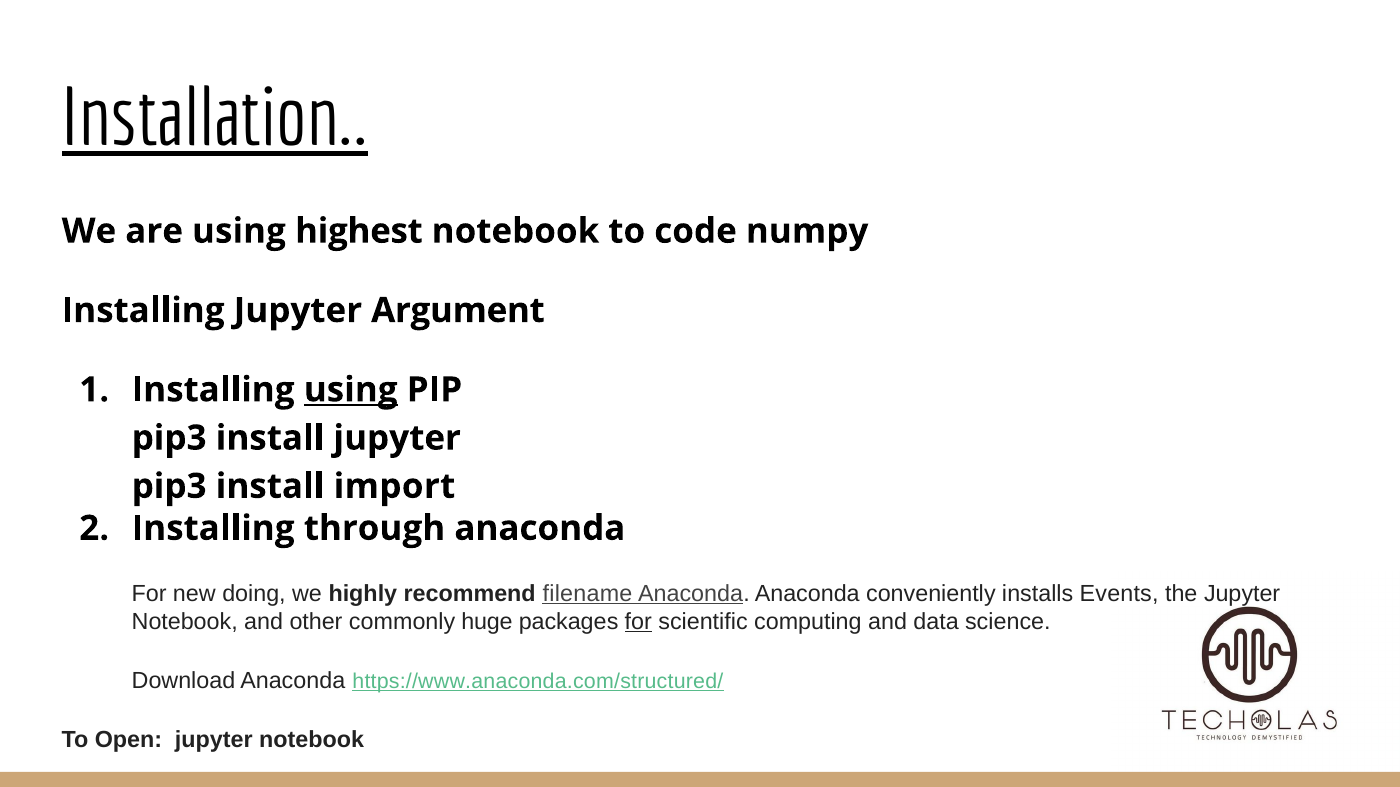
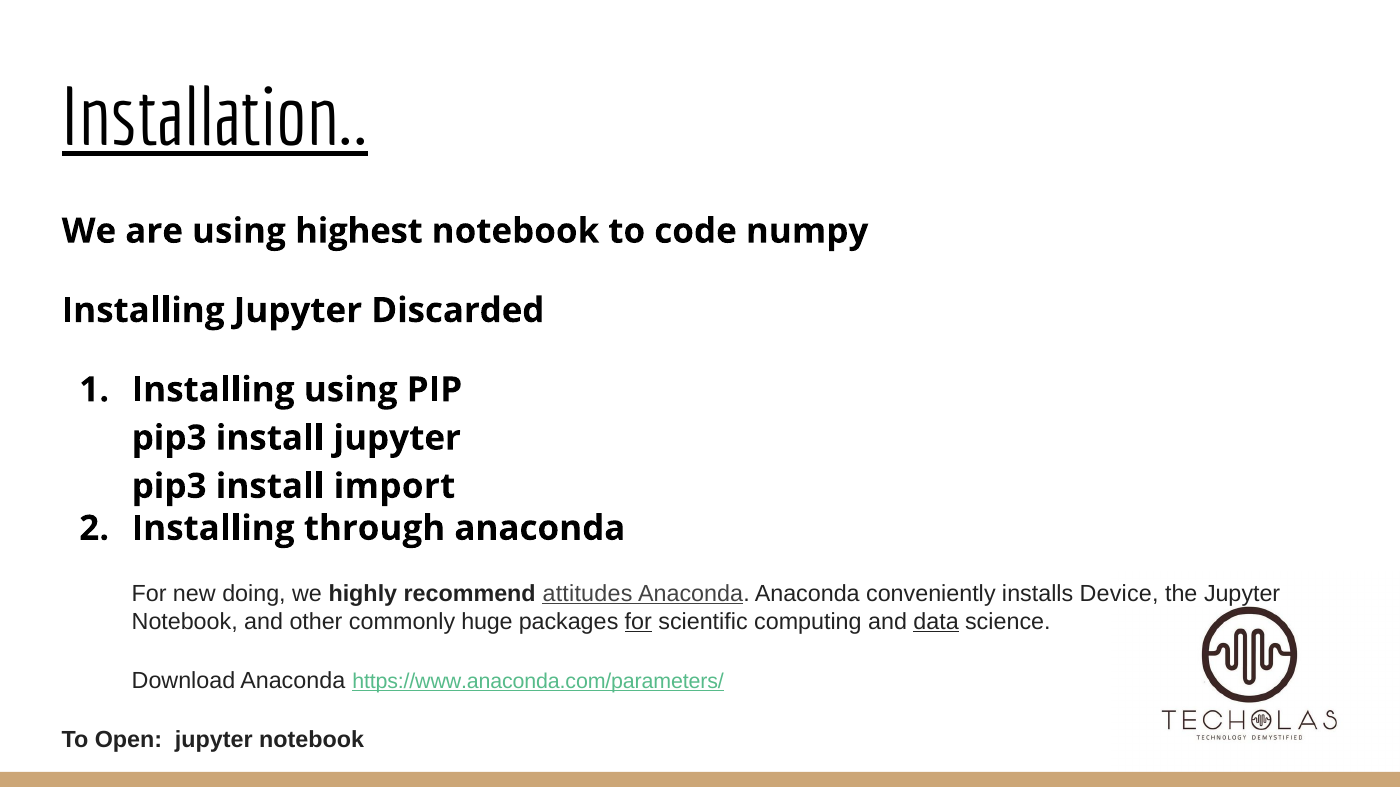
Argument: Argument -> Discarded
using at (351, 390) underline: present -> none
filename: filename -> attitudes
Events: Events -> Device
data underline: none -> present
https://www.anaconda.com/structured/: https://www.anaconda.com/structured/ -> https://www.anaconda.com/parameters/
